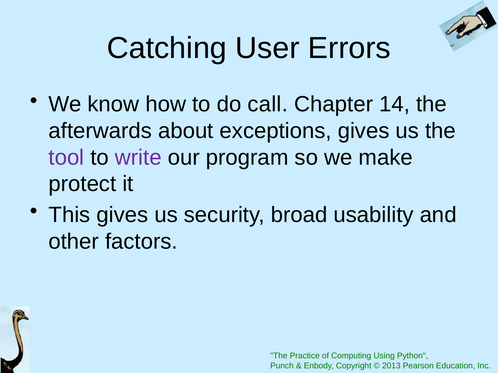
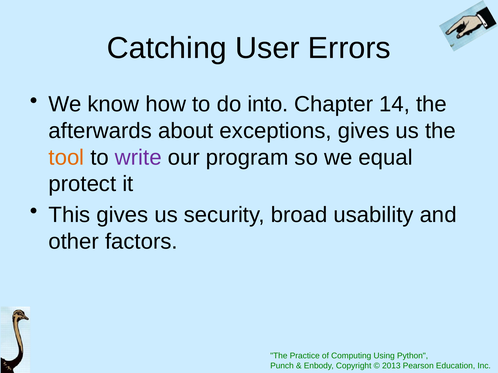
call: call -> into
tool colour: purple -> orange
make: make -> equal
